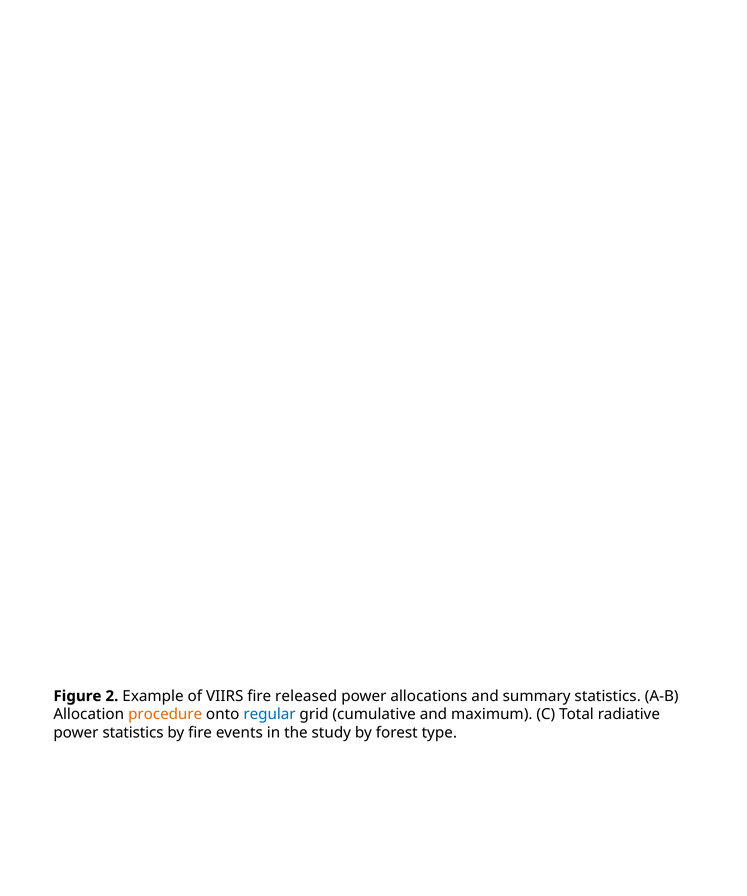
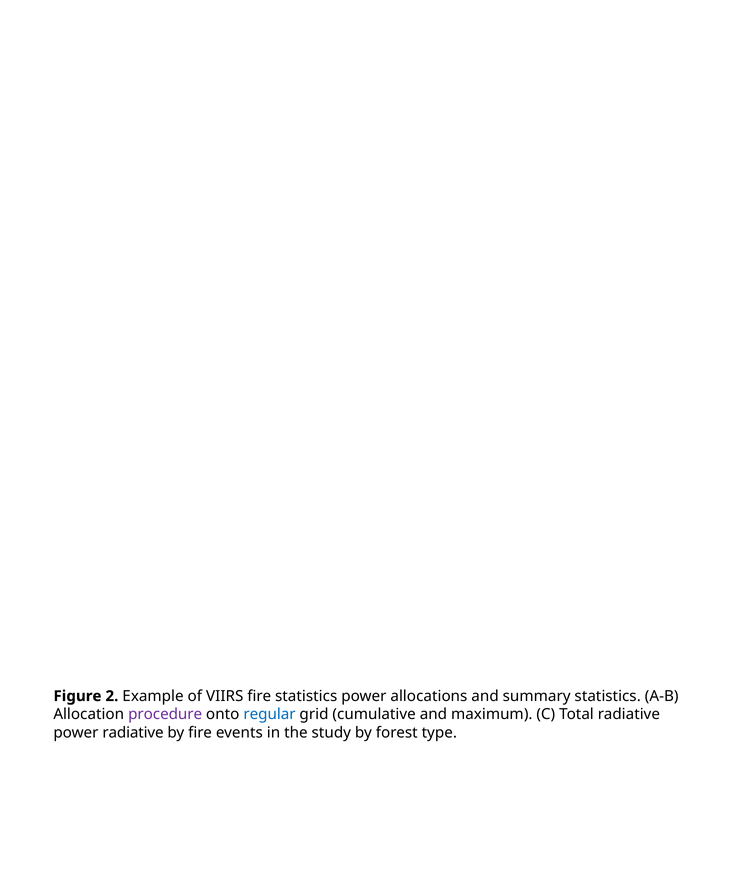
fire released: released -> statistics
procedure colour: orange -> purple
power statistics: statistics -> radiative
